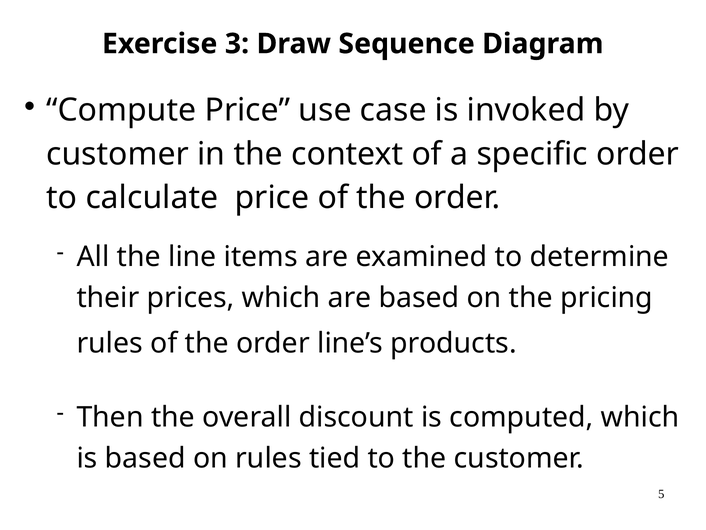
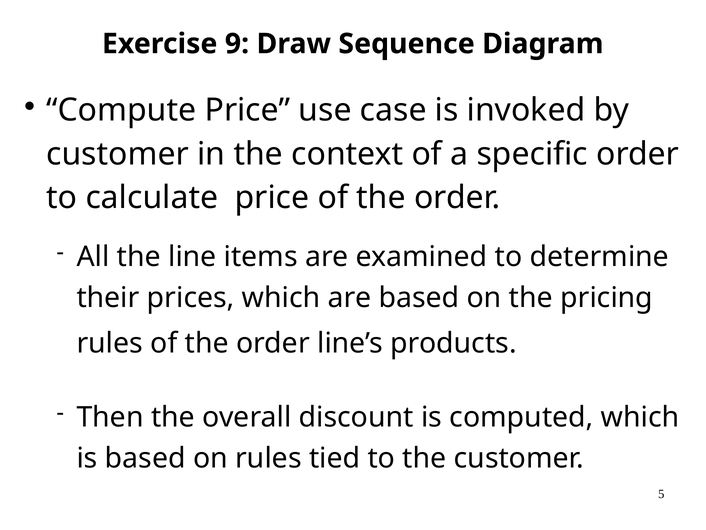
3: 3 -> 9
